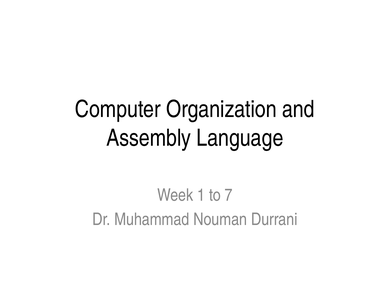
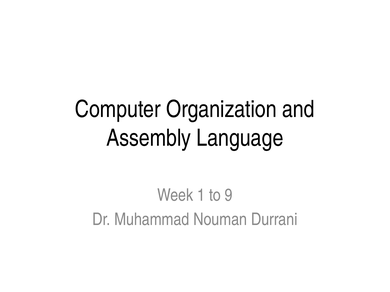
7: 7 -> 9
